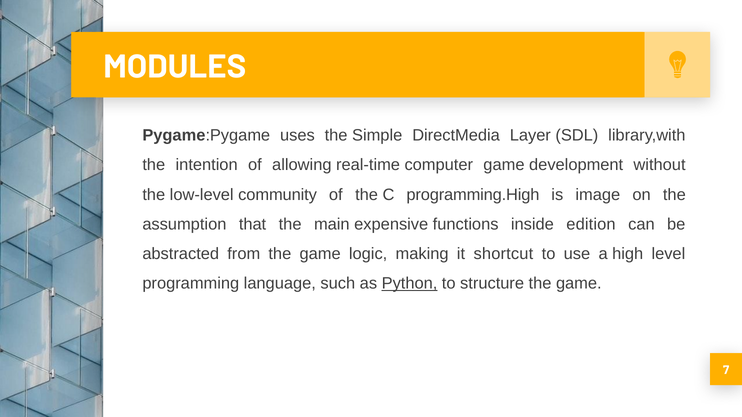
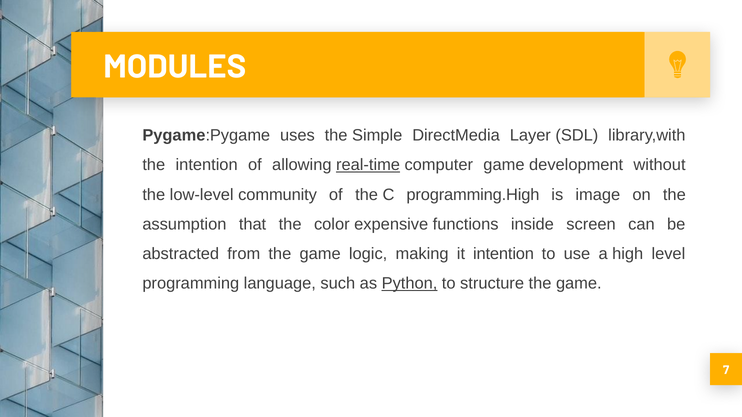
real-time underline: none -> present
main: main -> color
edition: edition -> screen
it shortcut: shortcut -> intention
